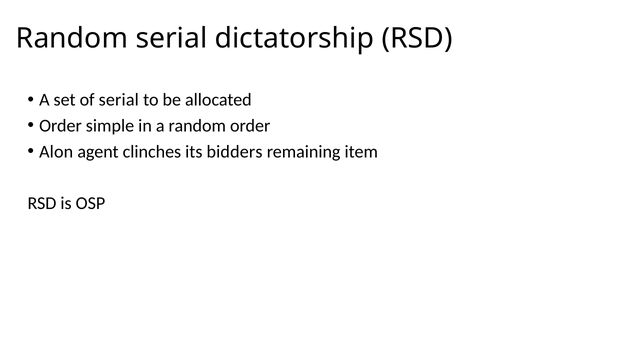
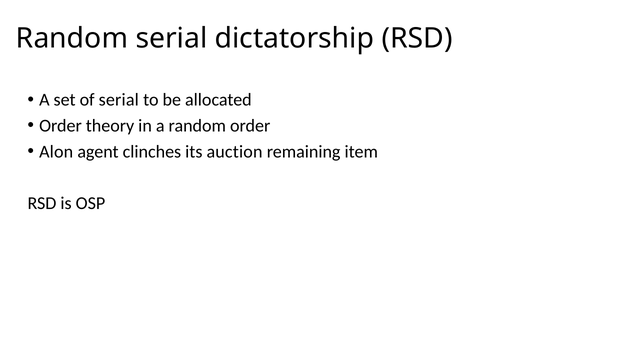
simple: simple -> theory
bidders: bidders -> auction
